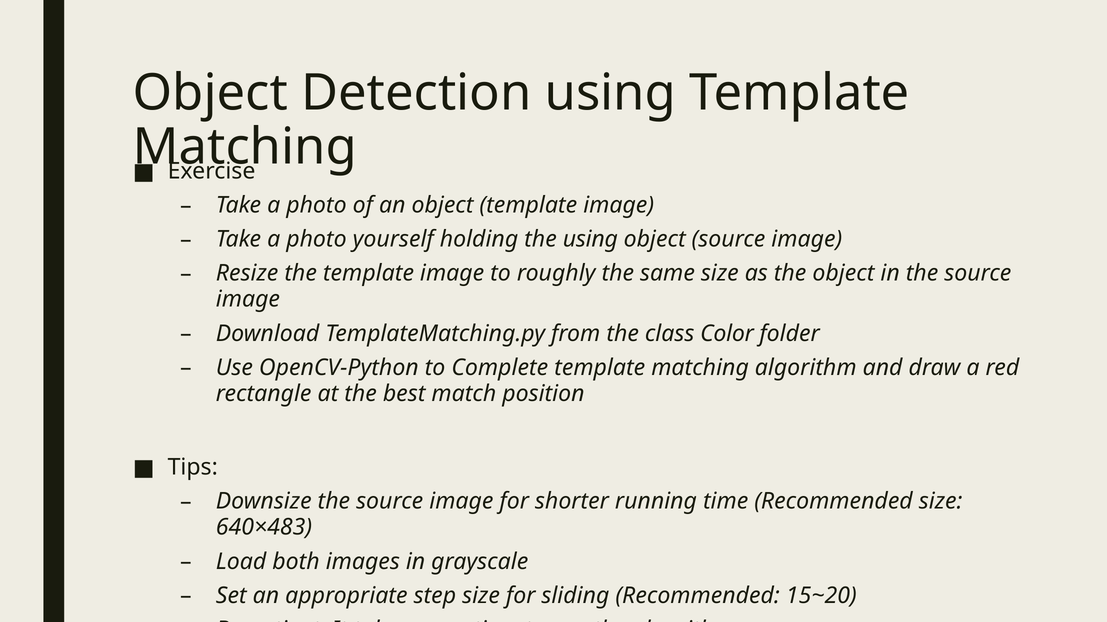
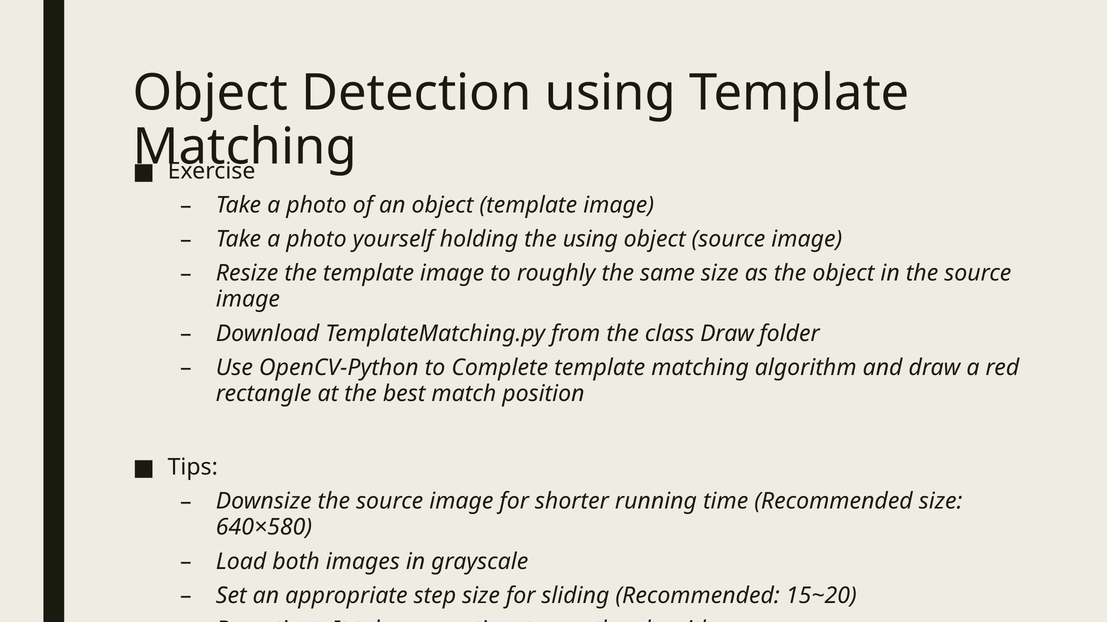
class Color: Color -> Draw
640×483: 640×483 -> 640×580
